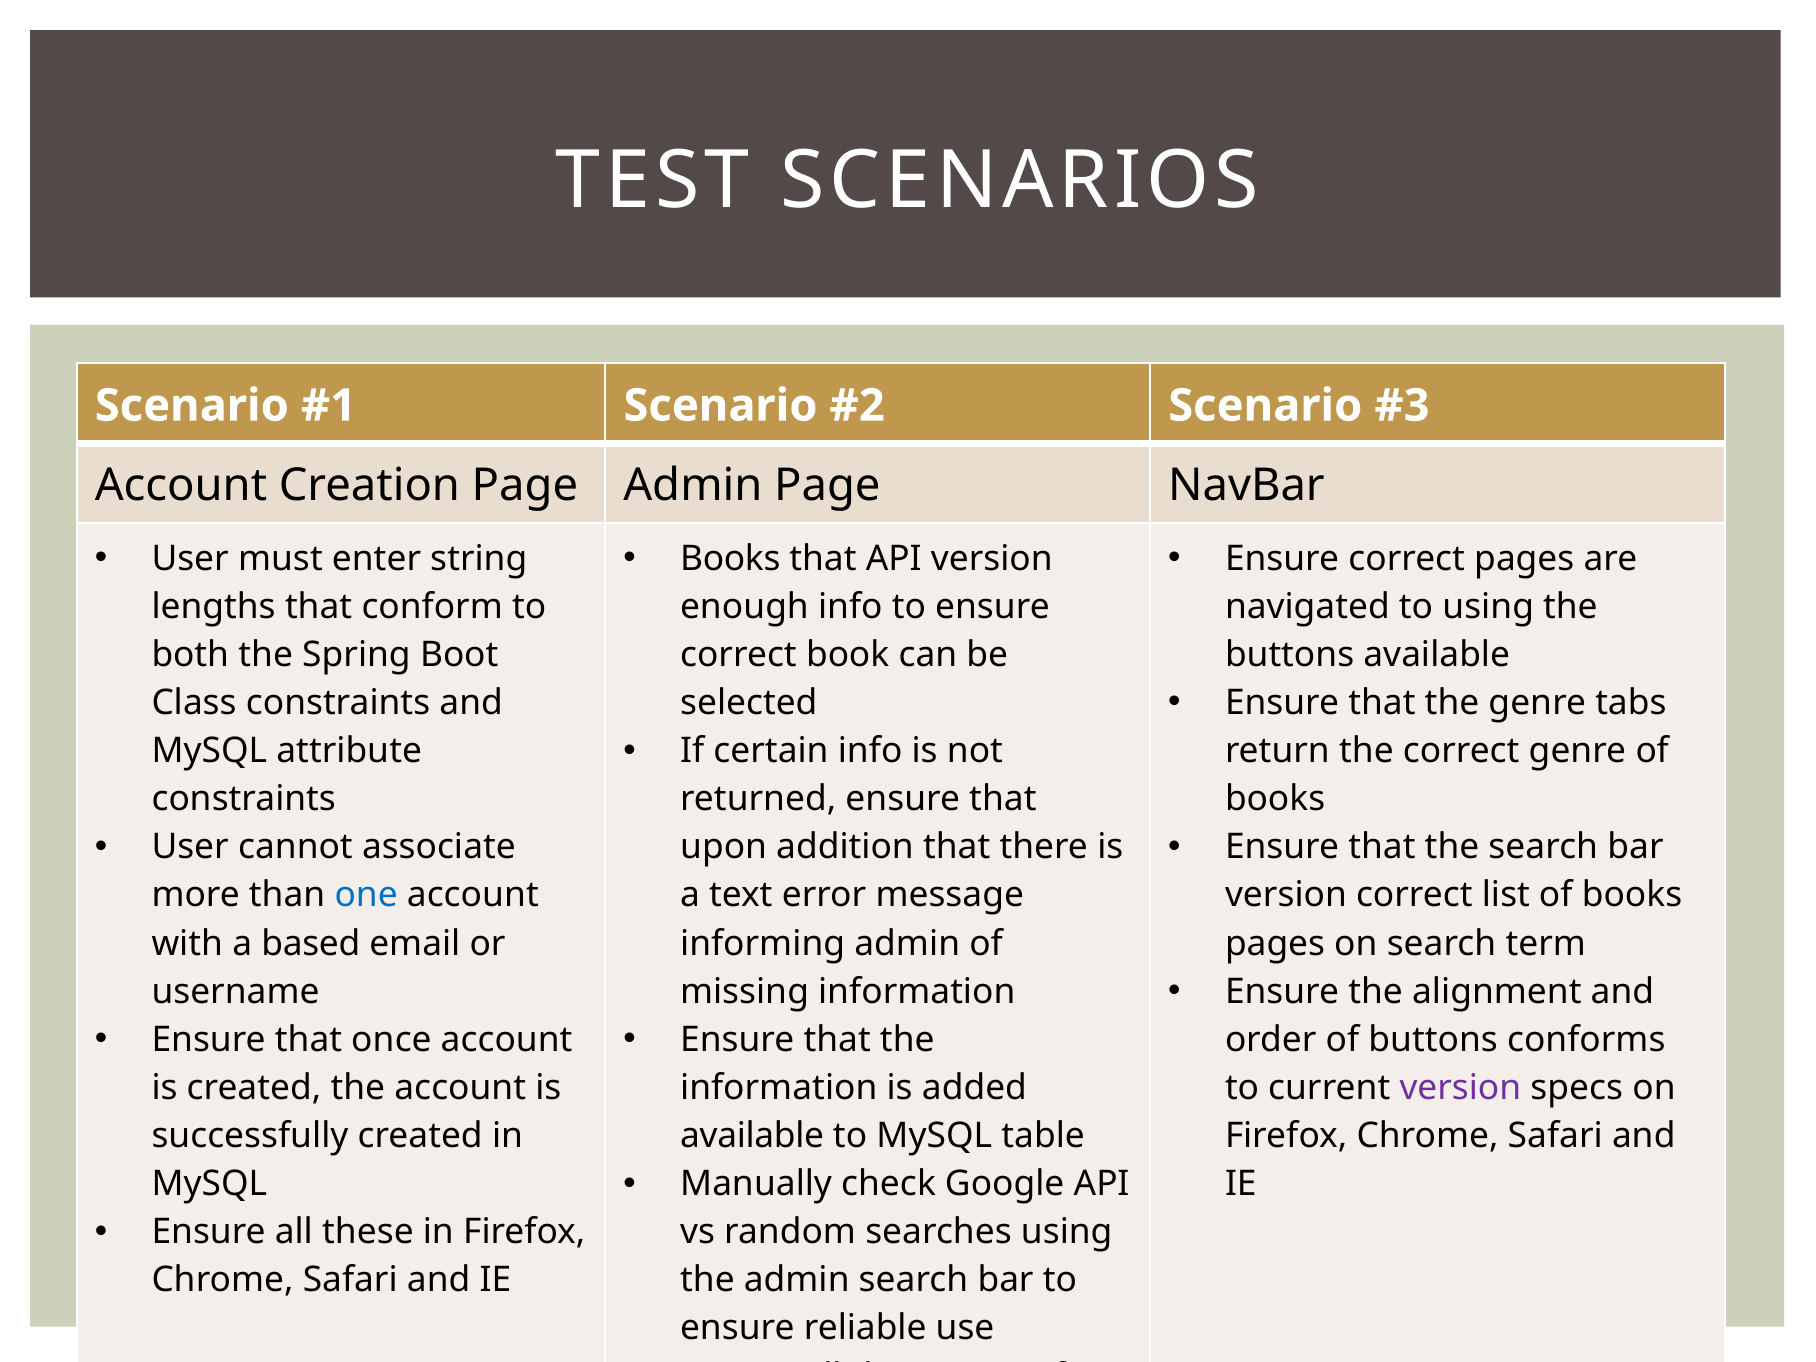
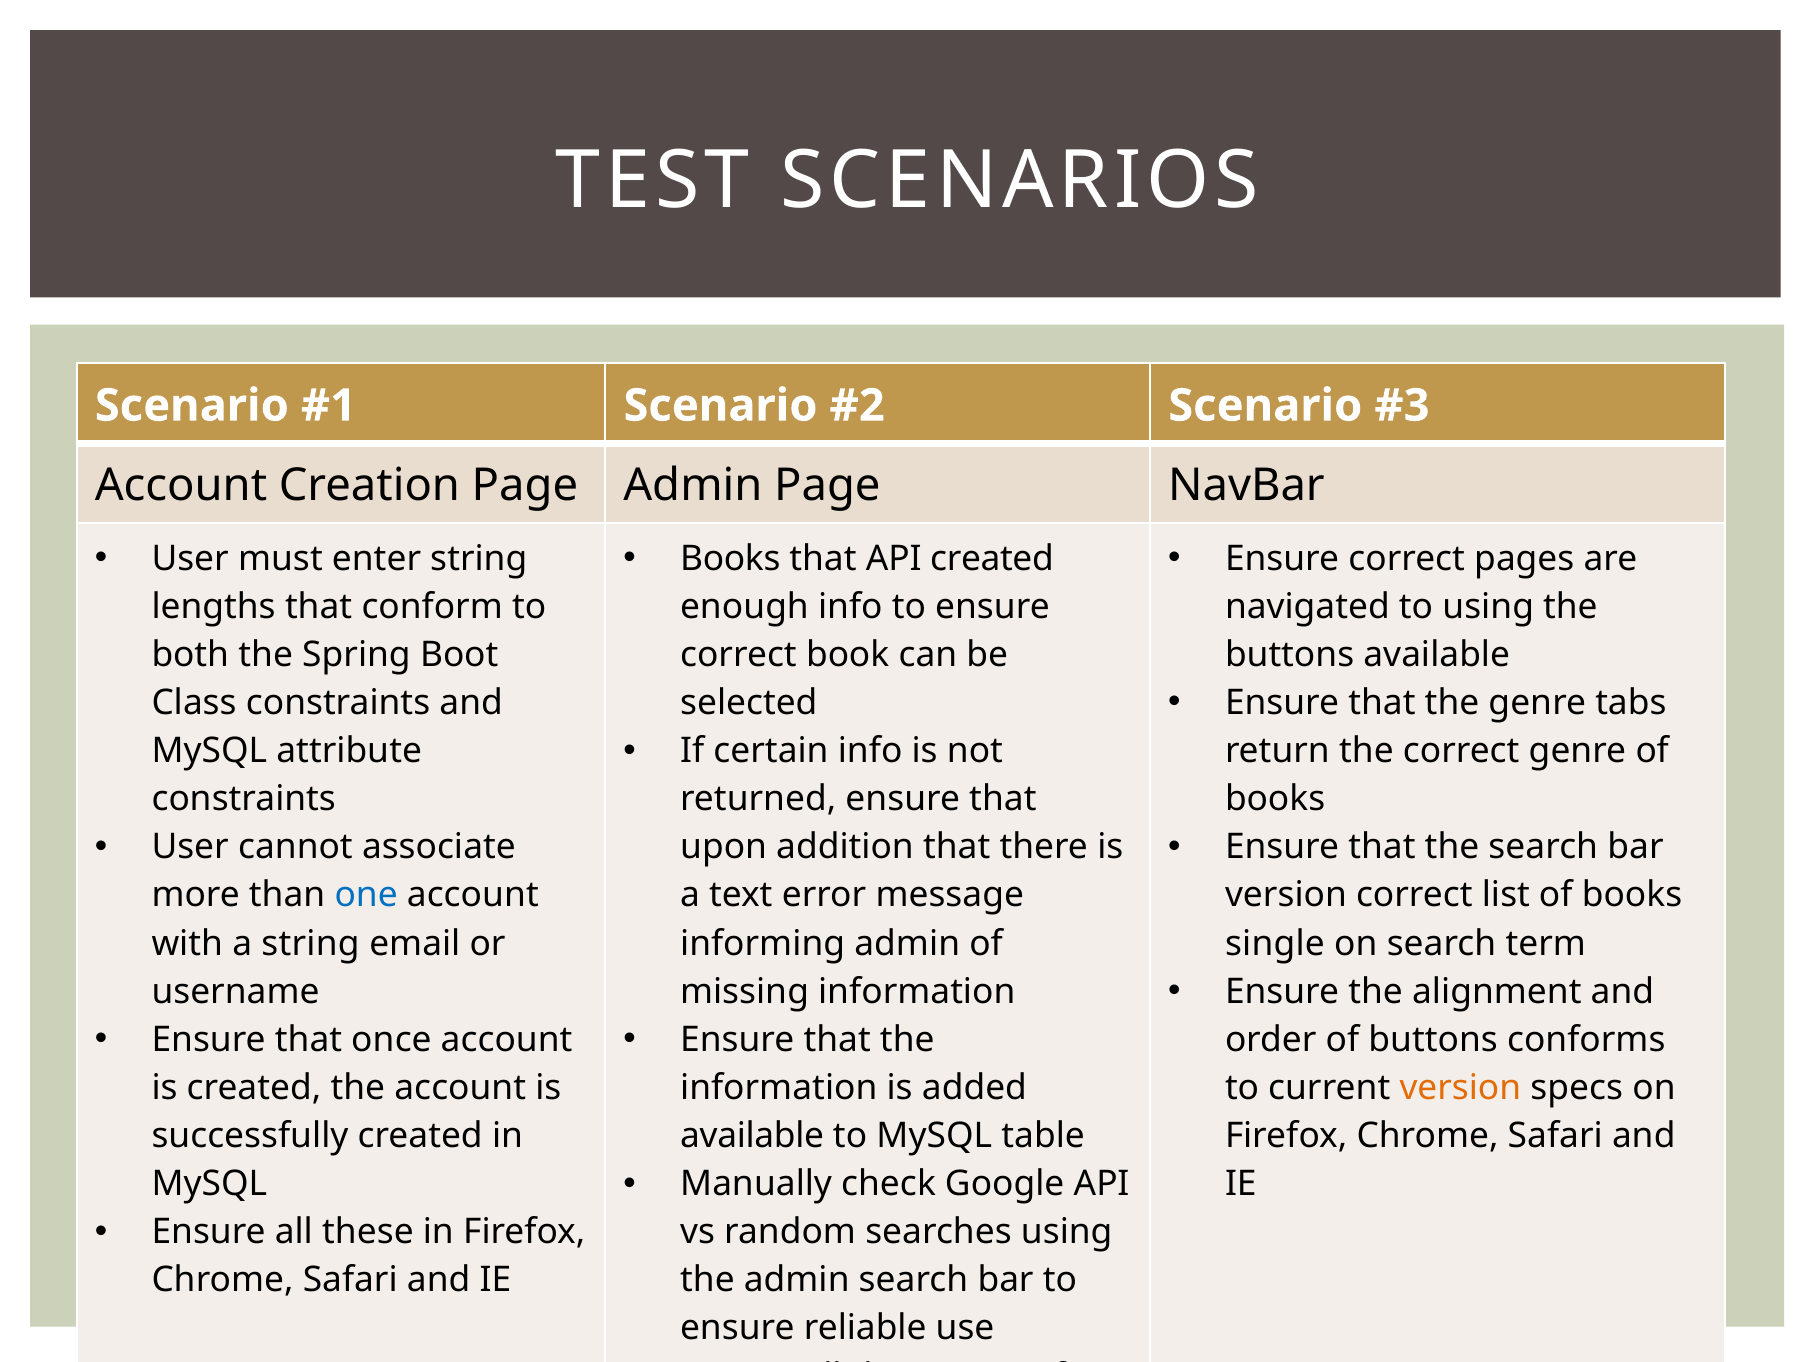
API version: version -> created
a based: based -> string
pages at (1275, 943): pages -> single
version at (1460, 1088) colour: purple -> orange
